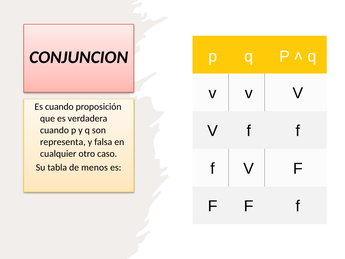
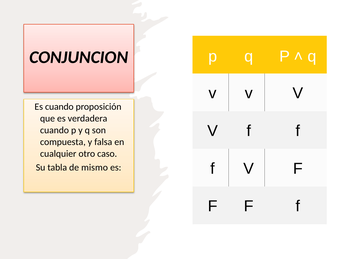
representa: representa -> compuesta
menos: menos -> mismo
